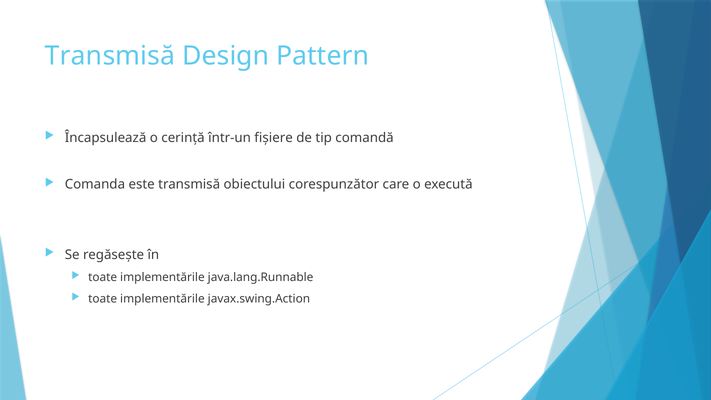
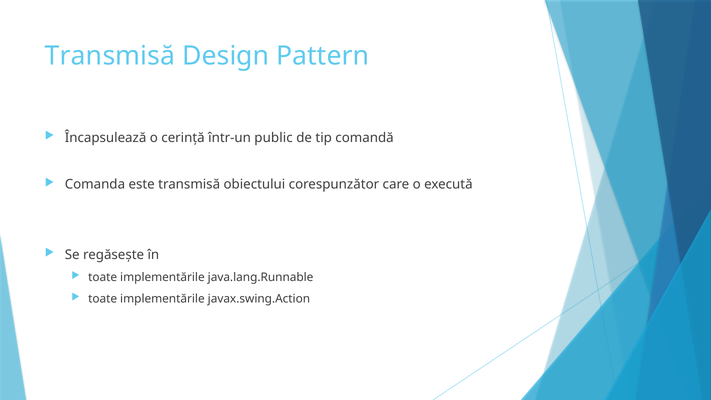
fișiere: fișiere -> public
